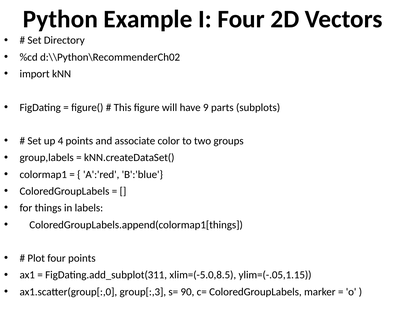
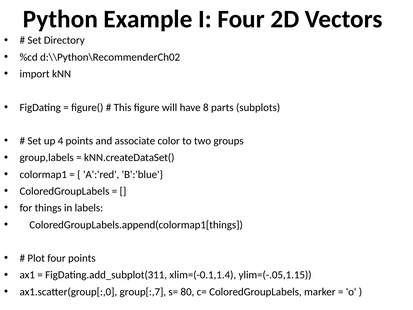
9: 9 -> 8
xlim=(-5.0,8.5: xlim=(-5.0,8.5 -> xlim=(-0.1,1.4
group[:,3: group[:,3 -> group[:,7
90: 90 -> 80
